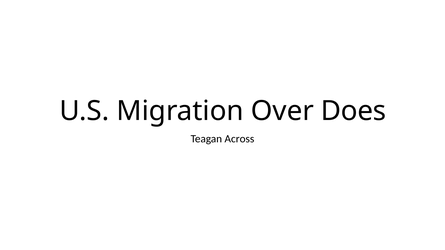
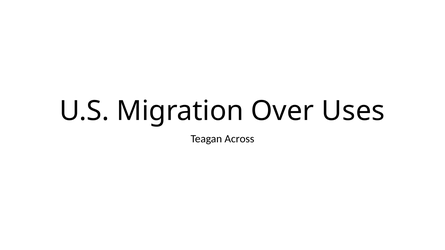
Does: Does -> Uses
